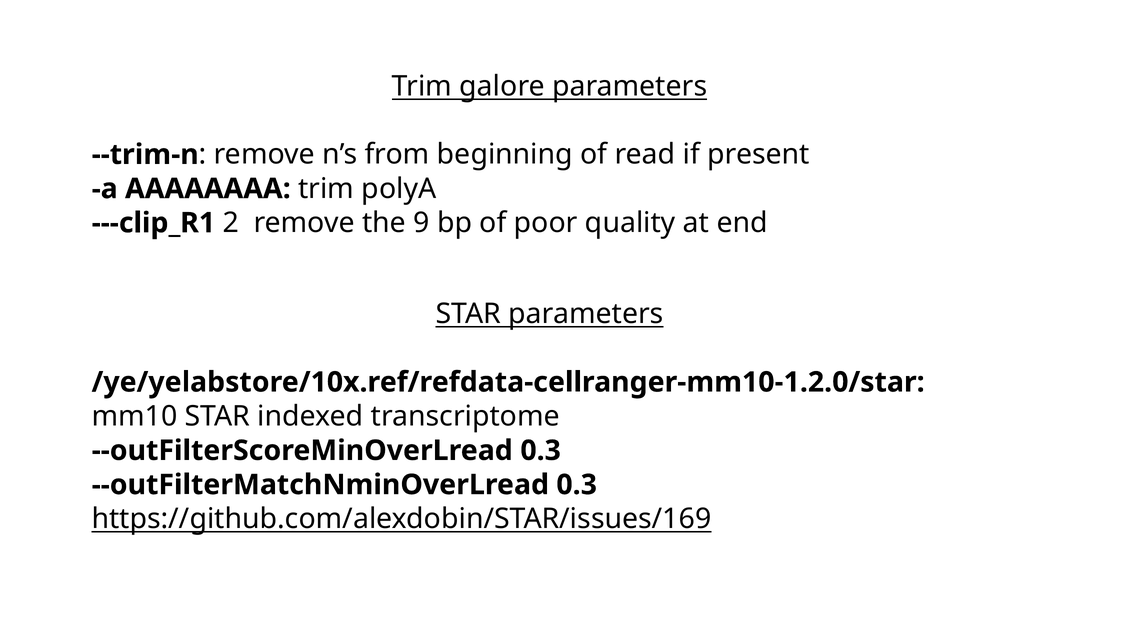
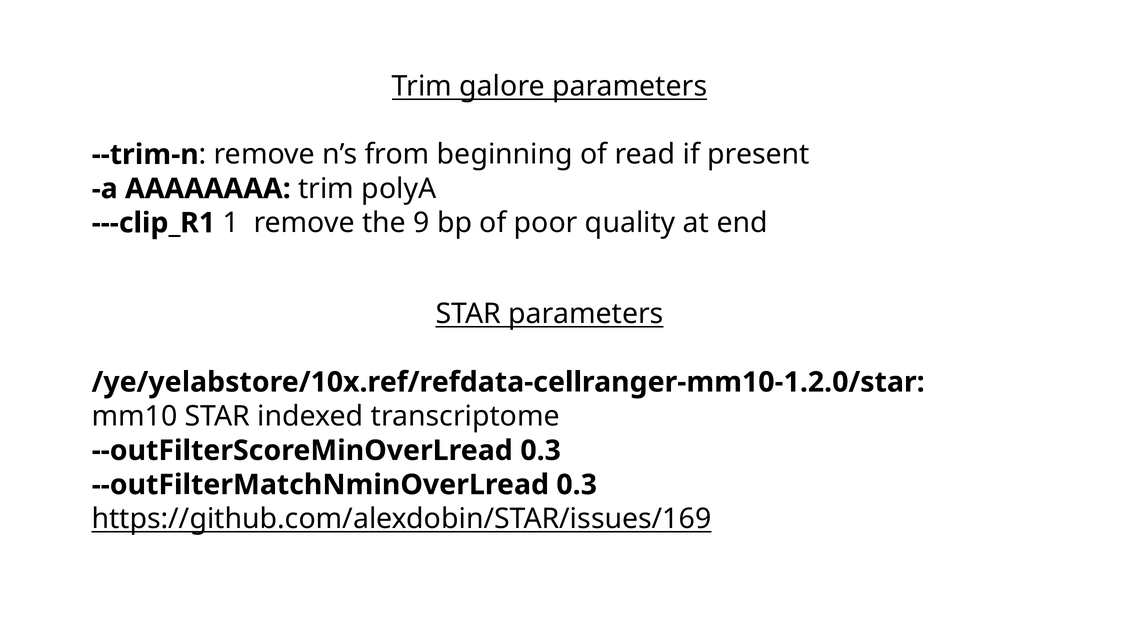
2: 2 -> 1
